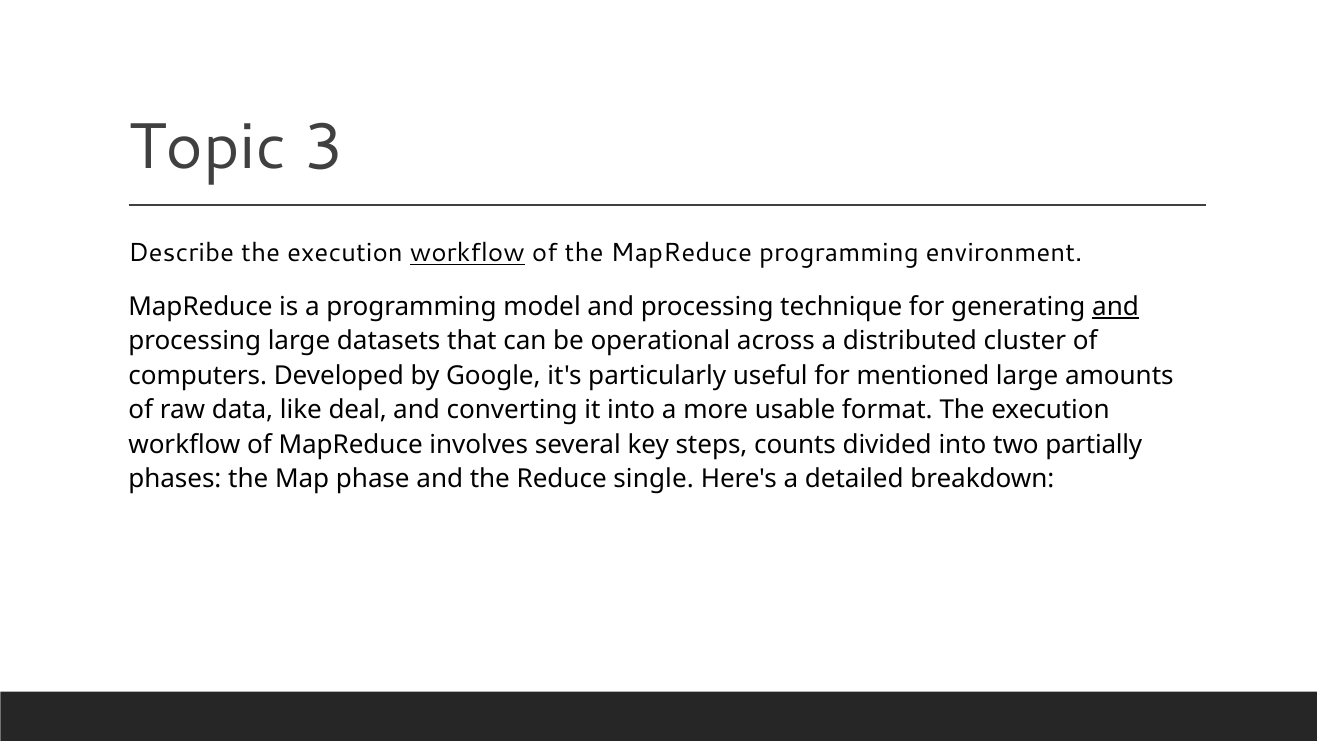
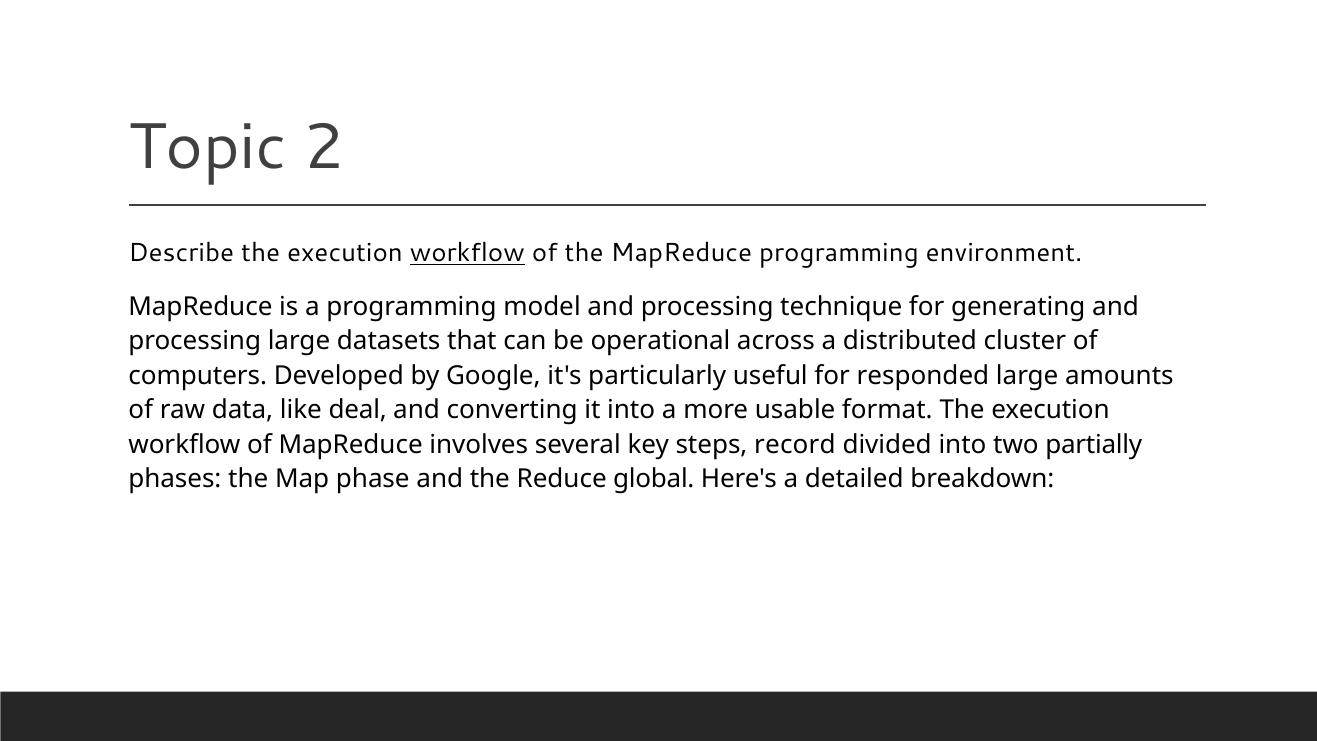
3: 3 -> 2
and at (1116, 307) underline: present -> none
mentioned: mentioned -> responded
counts: counts -> record
single: single -> global
